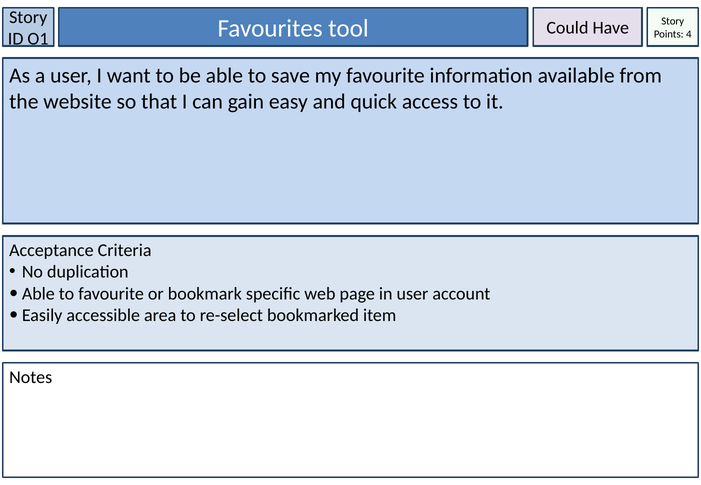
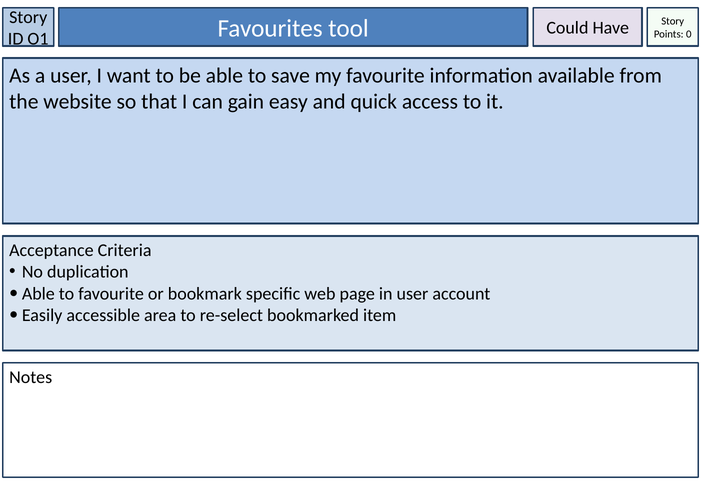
4: 4 -> 0
